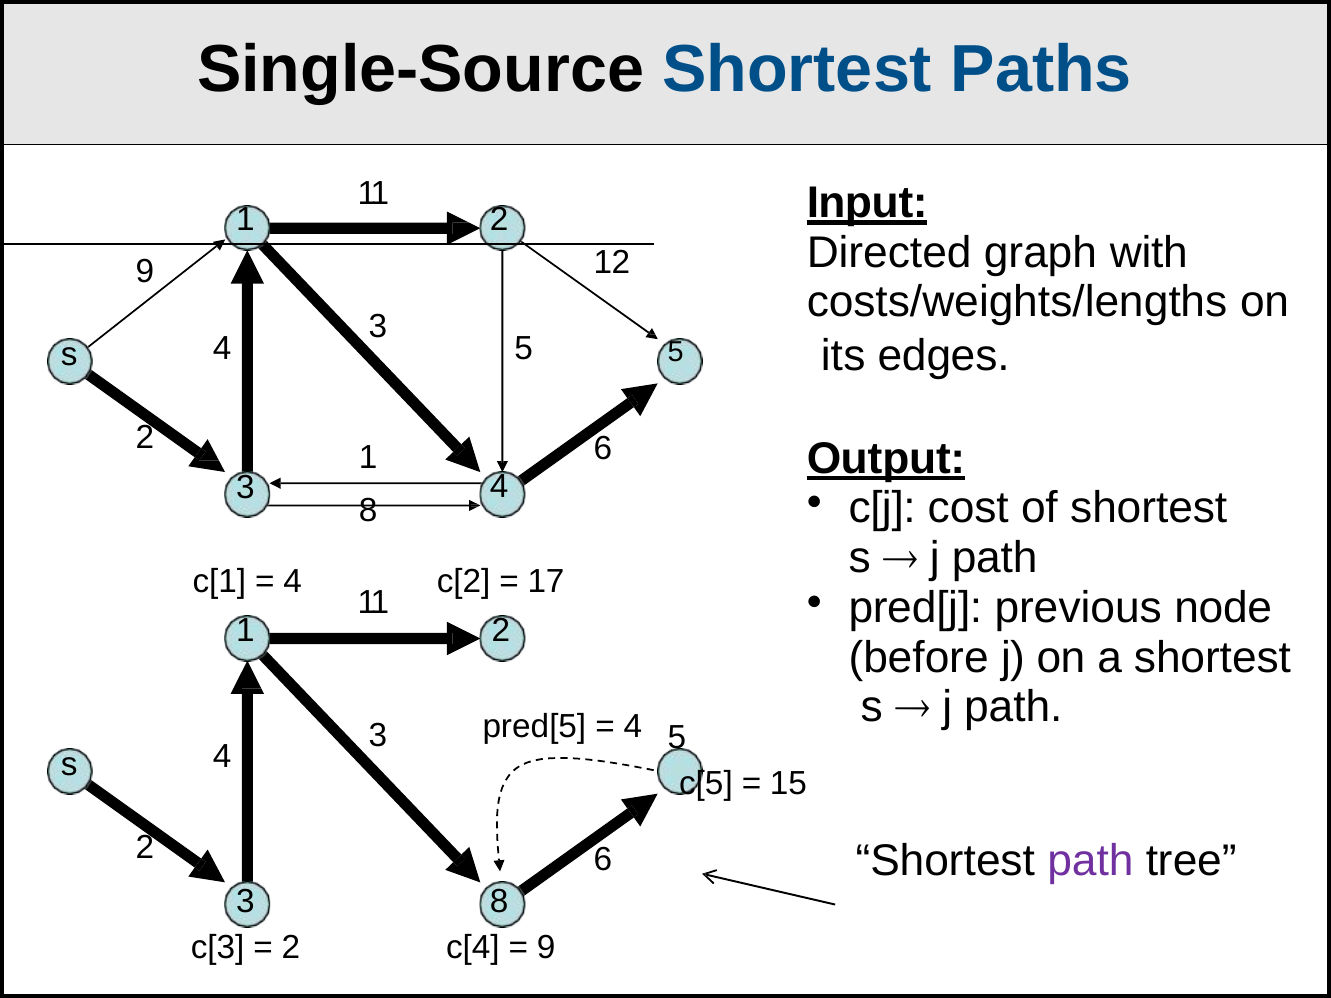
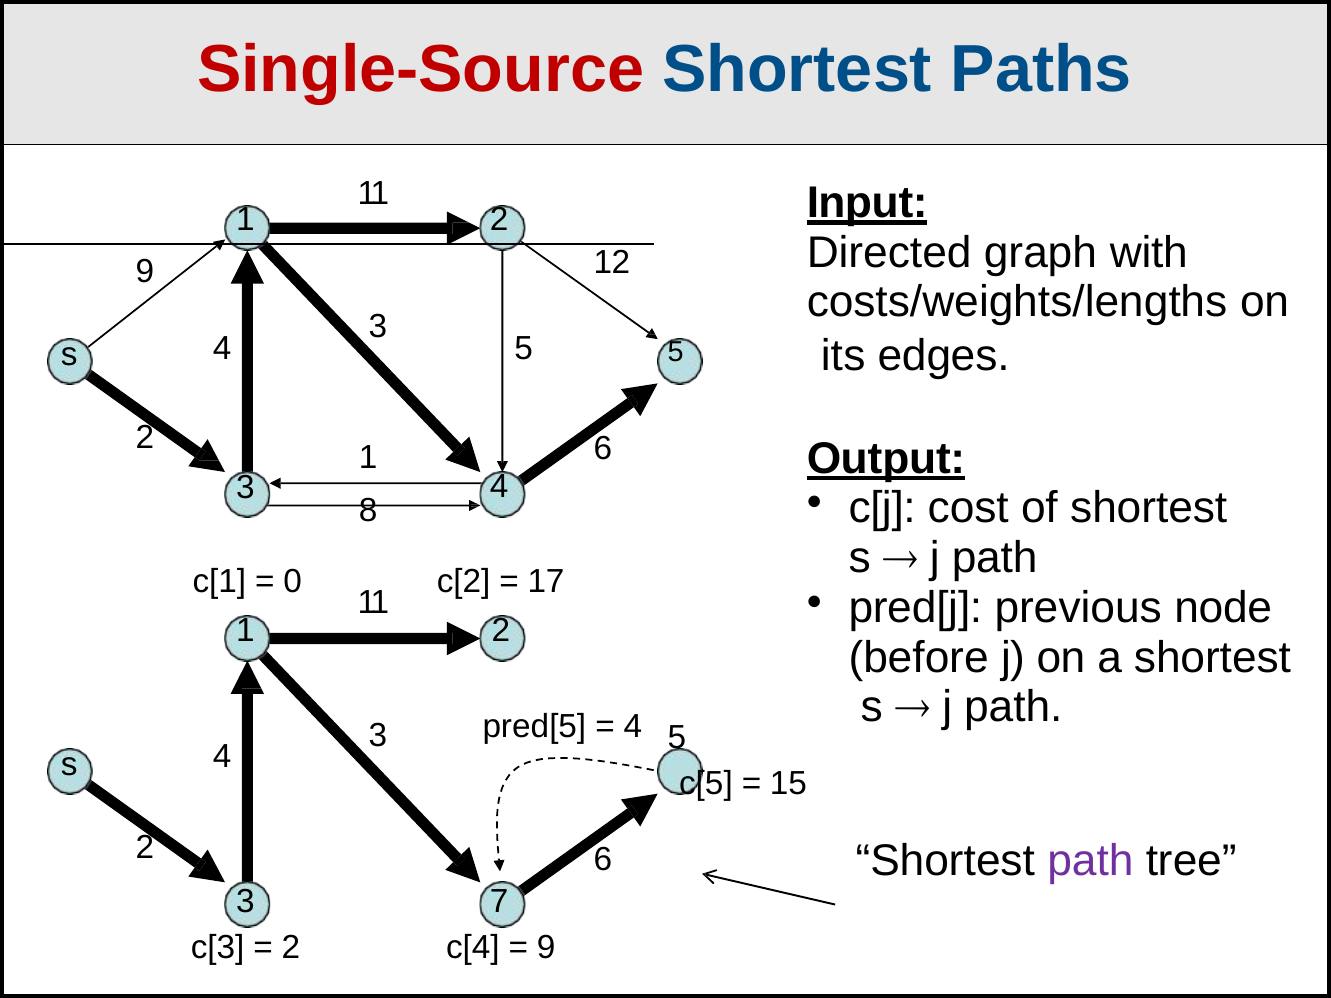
Single-Source colour: black -> red
4 at (293, 582): 4 -> 0
3 8: 8 -> 7
